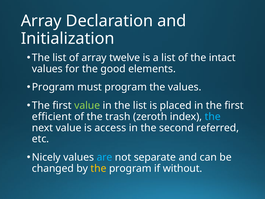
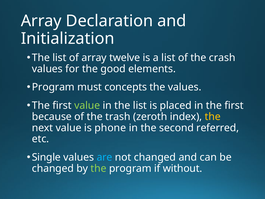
intact: intact -> crash
must program: program -> concepts
efficient: efficient -> because
the at (213, 117) colour: light blue -> yellow
access: access -> phone
Nicely: Nicely -> Single
not separate: separate -> changed
the at (98, 168) colour: yellow -> light green
